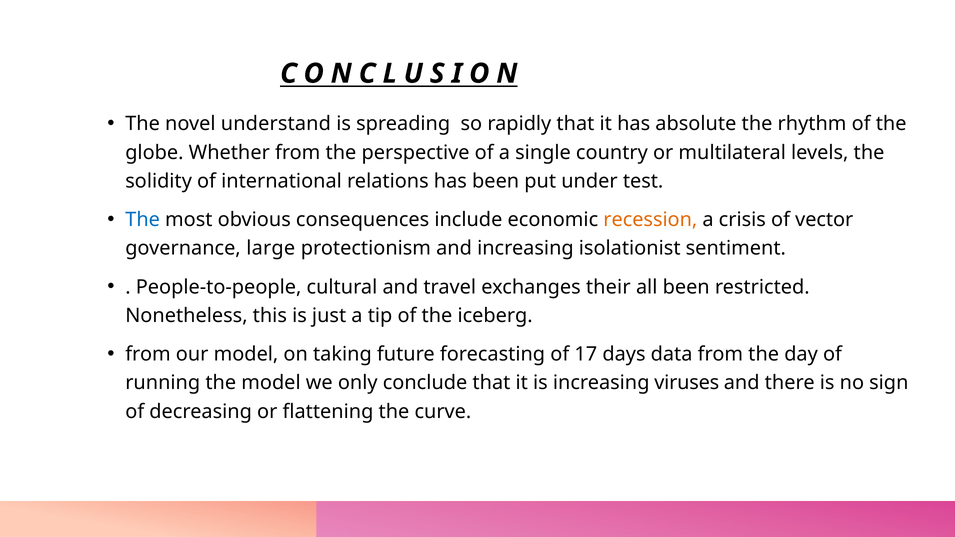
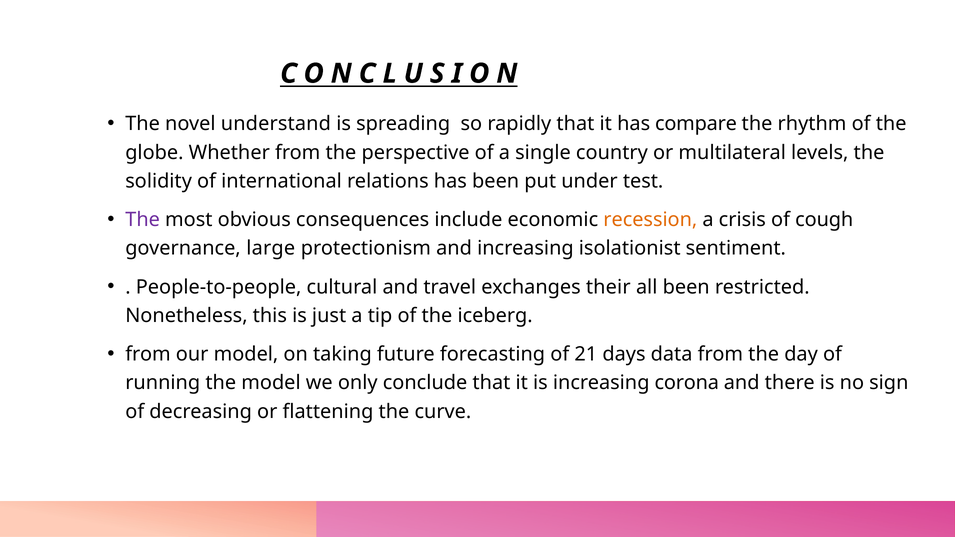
absolute: absolute -> compare
The at (143, 220) colour: blue -> purple
vector: vector -> cough
17: 17 -> 21
viruses: viruses -> corona
